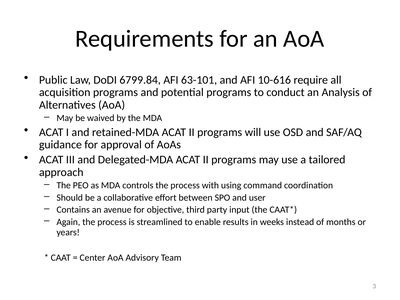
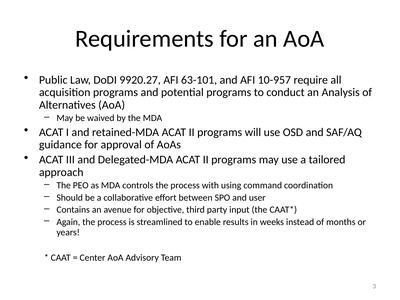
6799.84: 6799.84 -> 9920.27
10-616: 10-616 -> 10-957
